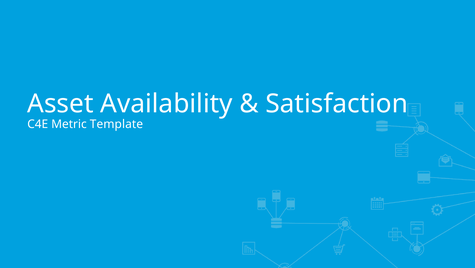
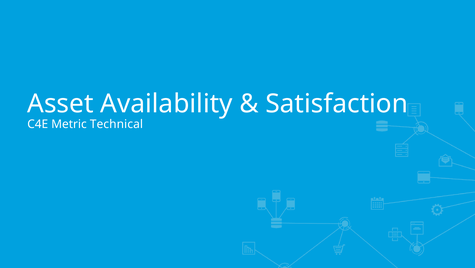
Template: Template -> Technical
